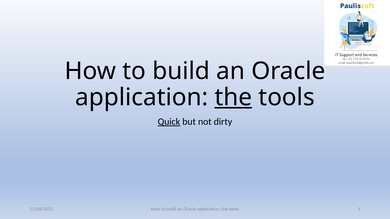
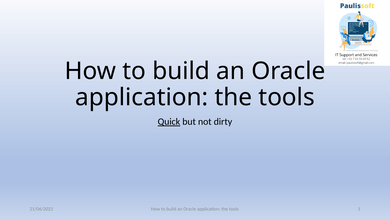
the at (233, 97) underline: present -> none
